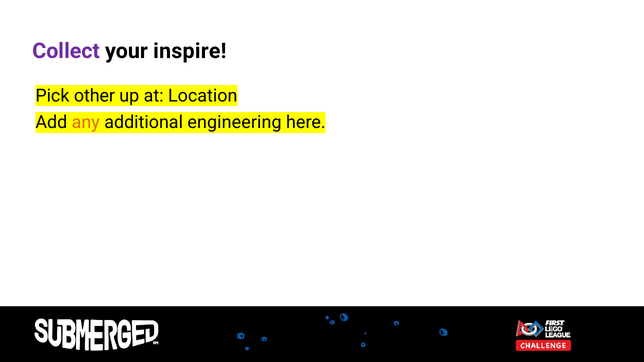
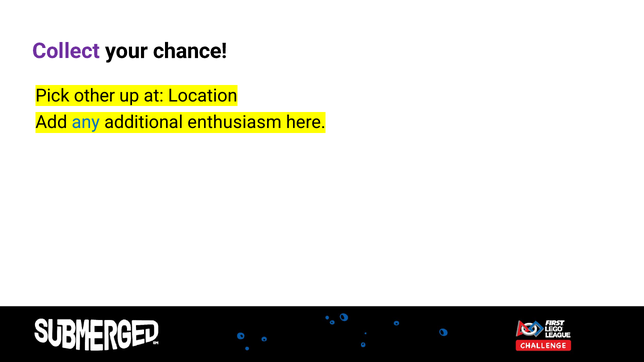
inspire: inspire -> chance
any colour: orange -> blue
engineering: engineering -> enthusiasm
